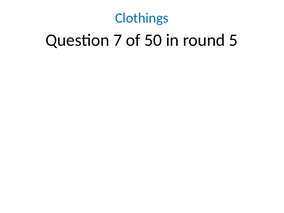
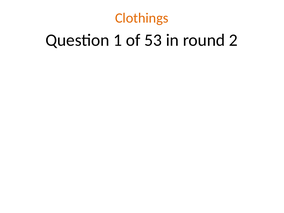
Clothings colour: blue -> orange
7: 7 -> 1
50: 50 -> 53
5: 5 -> 2
